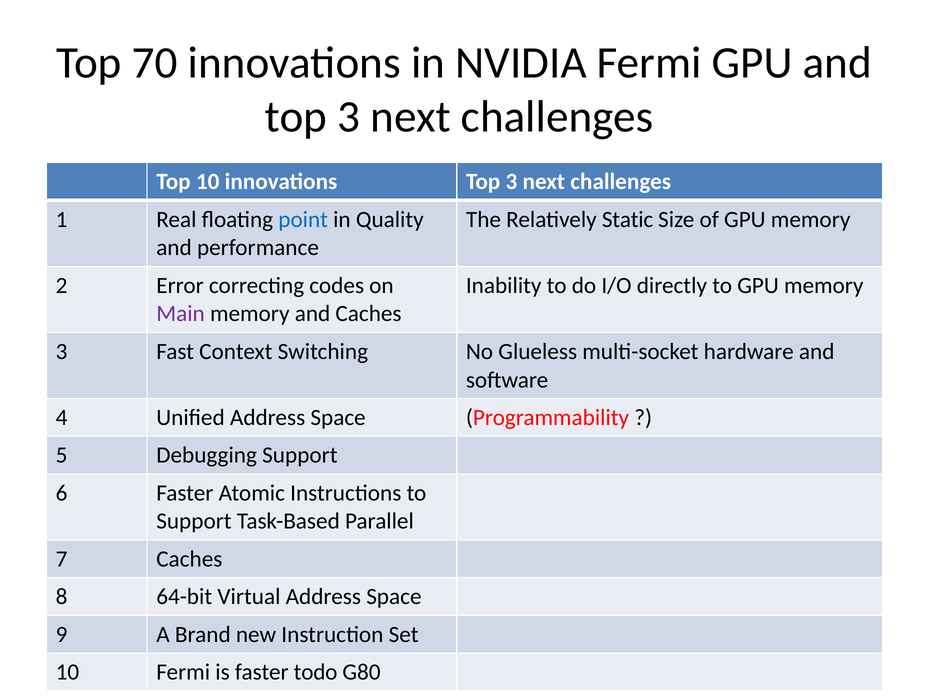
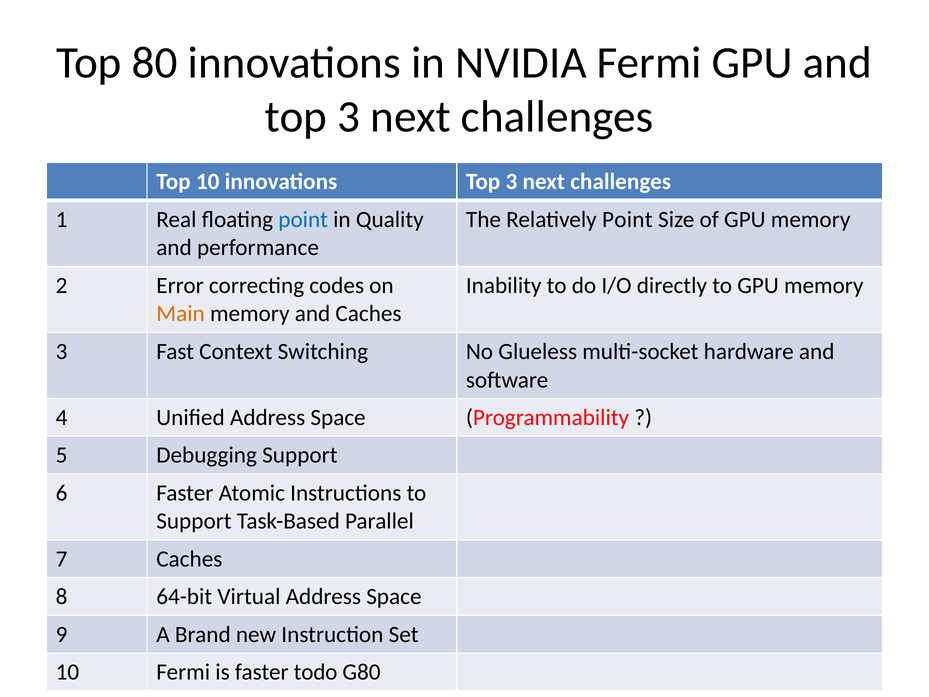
70: 70 -> 80
Relatively Static: Static -> Point
Main colour: purple -> orange
